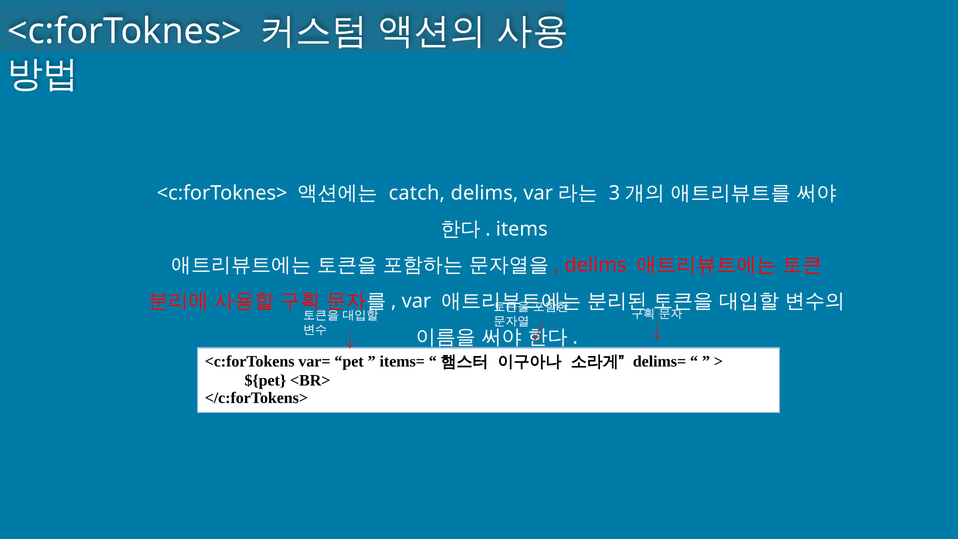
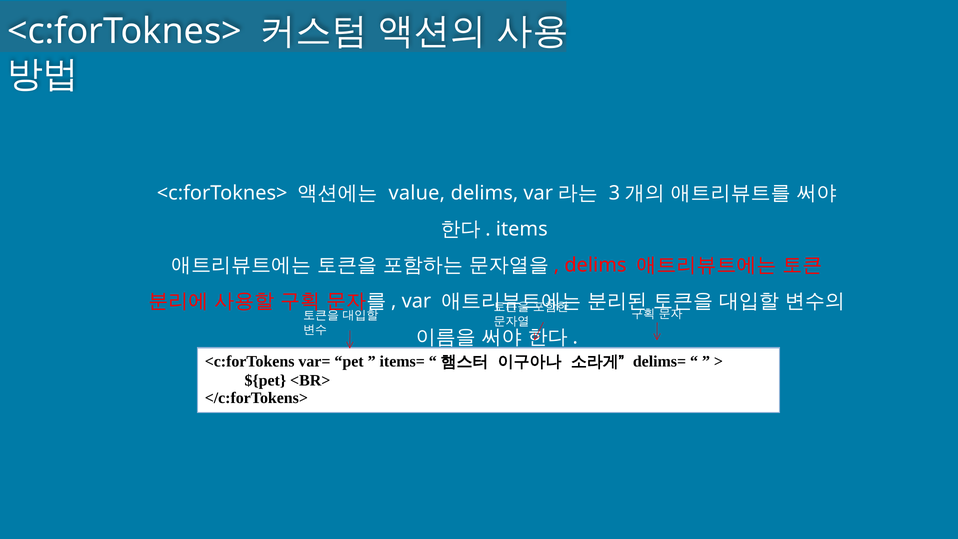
catch: catch -> value
